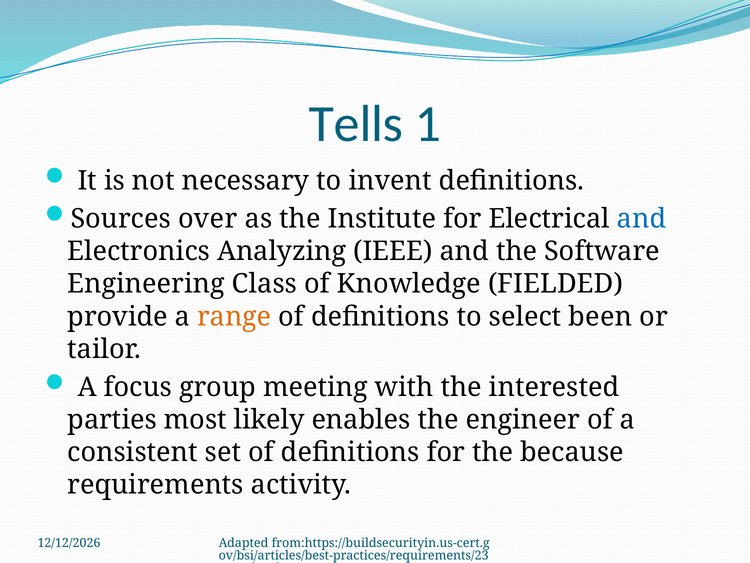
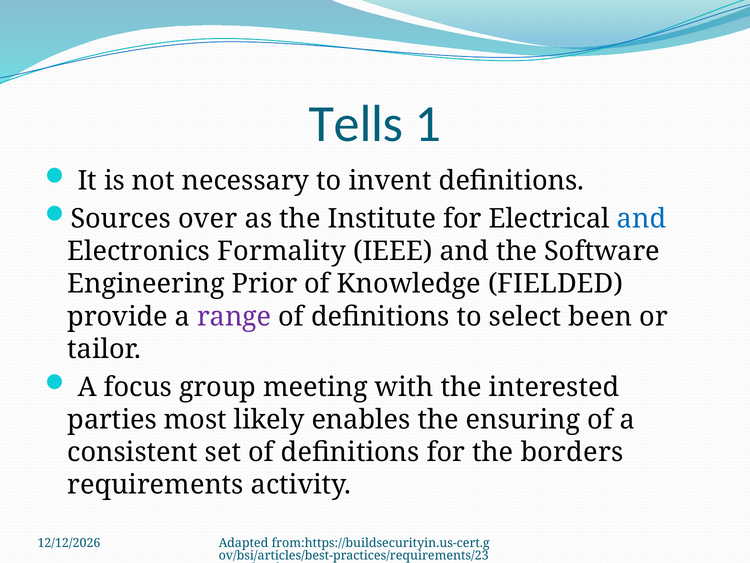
Analyzing: Analyzing -> Formality
Class: Class -> Prior
range colour: orange -> purple
engineer: engineer -> ensuring
because: because -> borders
